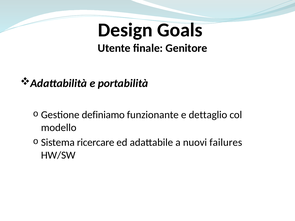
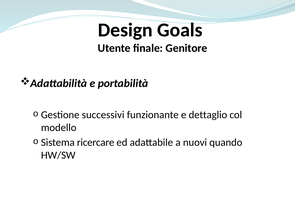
definiamo: definiamo -> successivi
failures: failures -> quando
